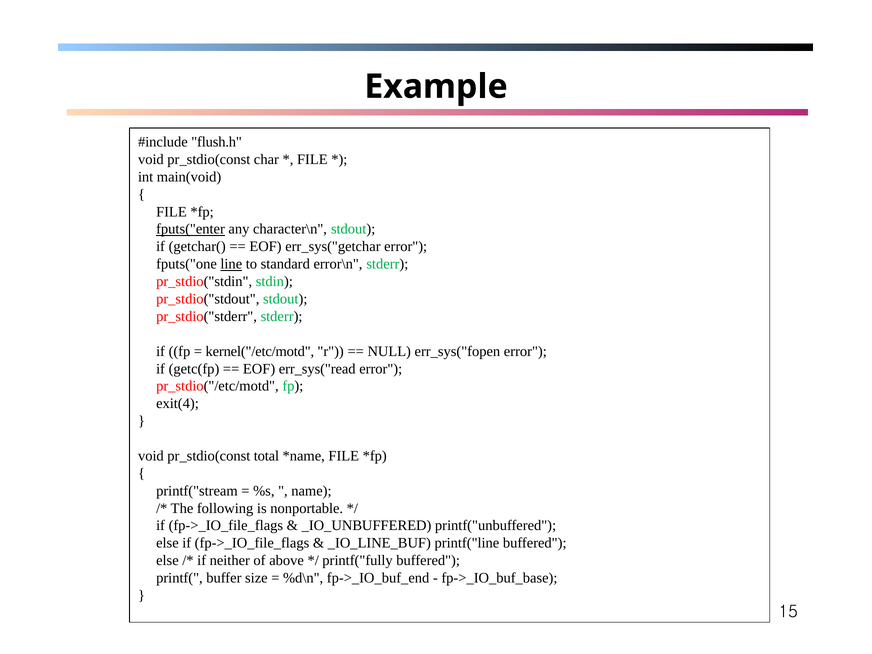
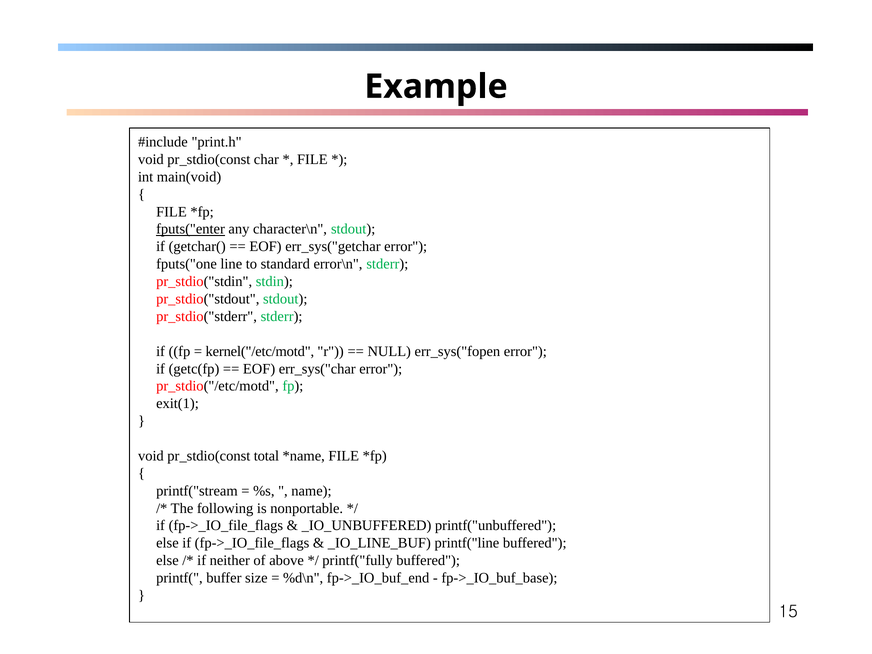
flush.h: flush.h -> print.h
line underline: present -> none
err_sys("read: err_sys("read -> err_sys("char
exit(4: exit(4 -> exit(1
